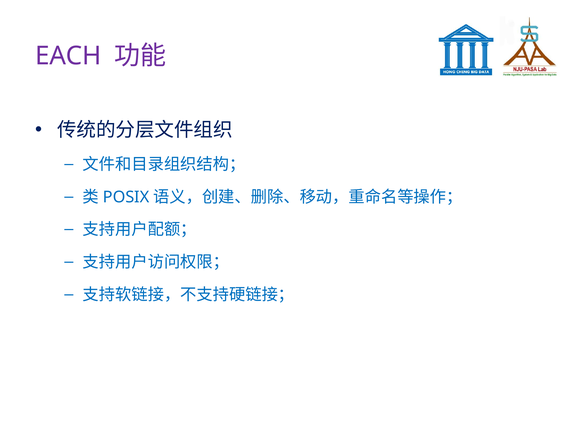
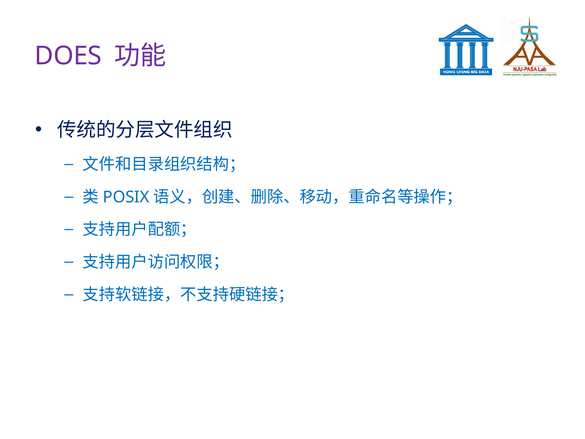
EACH: EACH -> DOES
